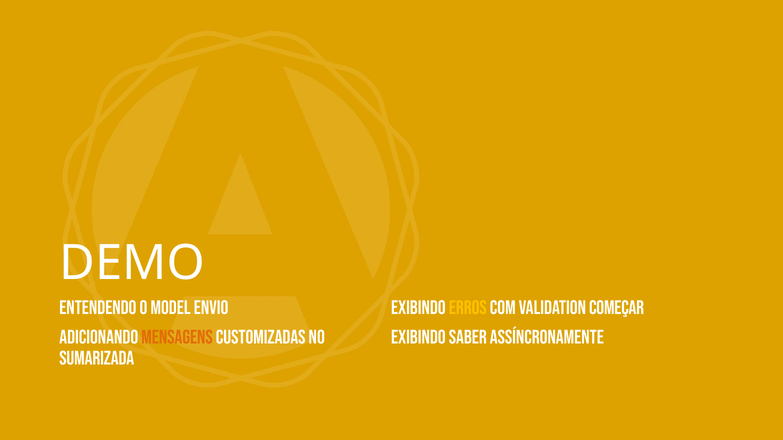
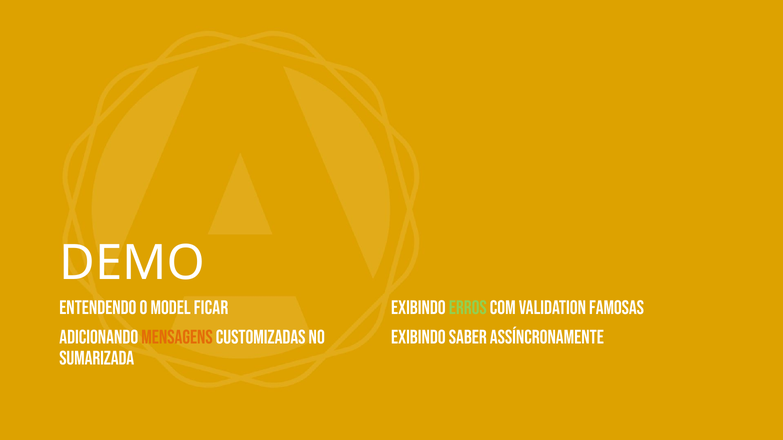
envio: envio -> ficar
erros colour: yellow -> light green
começar: começar -> famosas
